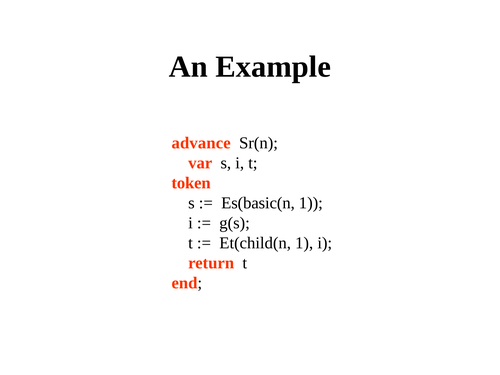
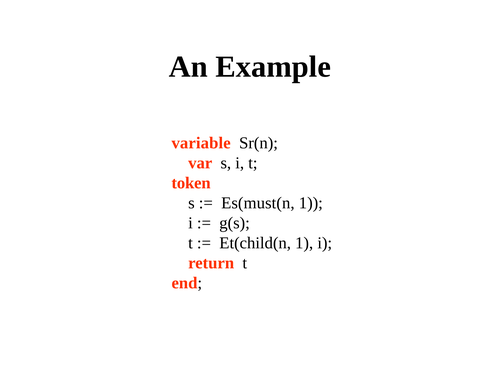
advance: advance -> variable
Es(basic(n: Es(basic(n -> Es(must(n
